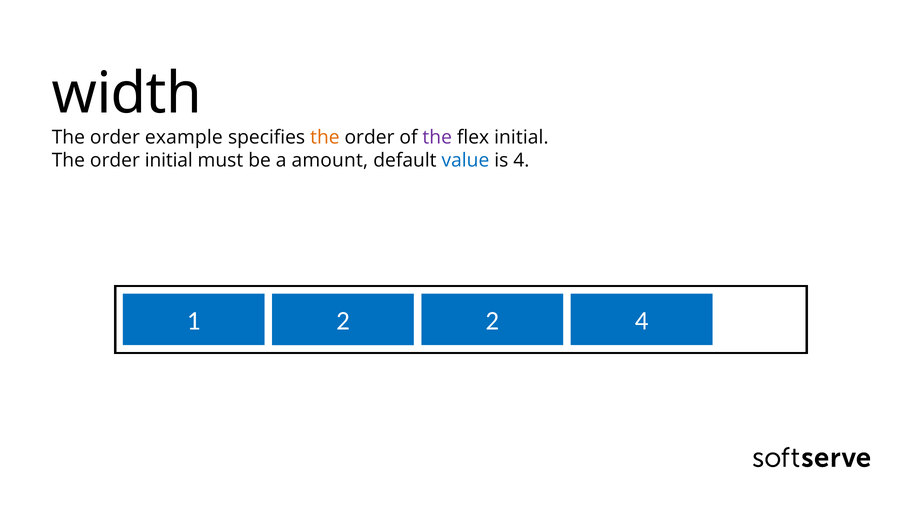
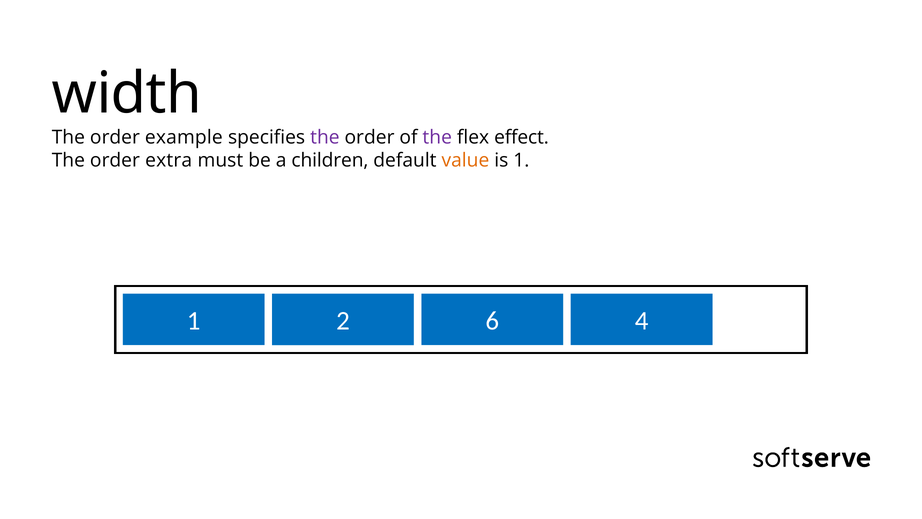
the at (325, 137) colour: orange -> purple
flex initial: initial -> effect
order initial: initial -> extra
amount: amount -> children
value colour: blue -> orange
is 4: 4 -> 1
2 2: 2 -> 6
